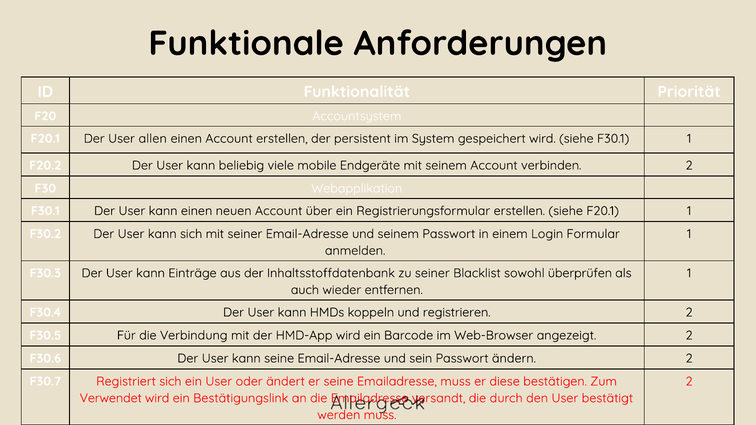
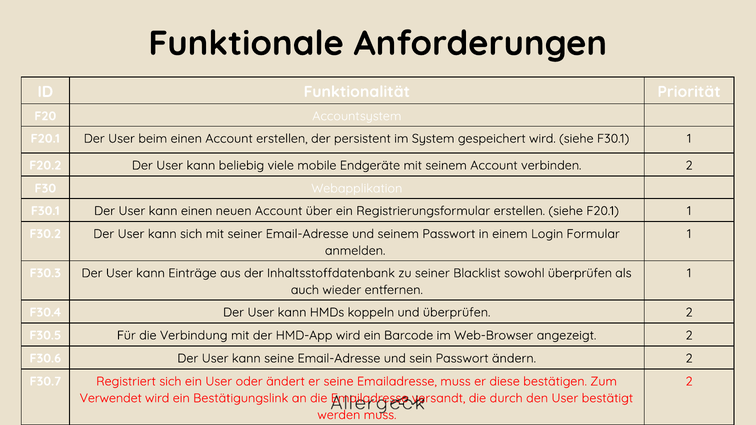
allen: allen -> beim
und registrieren: registrieren -> überprüfen
